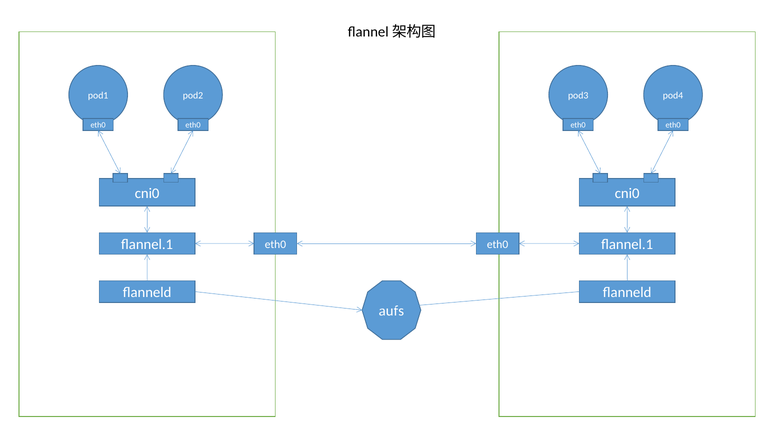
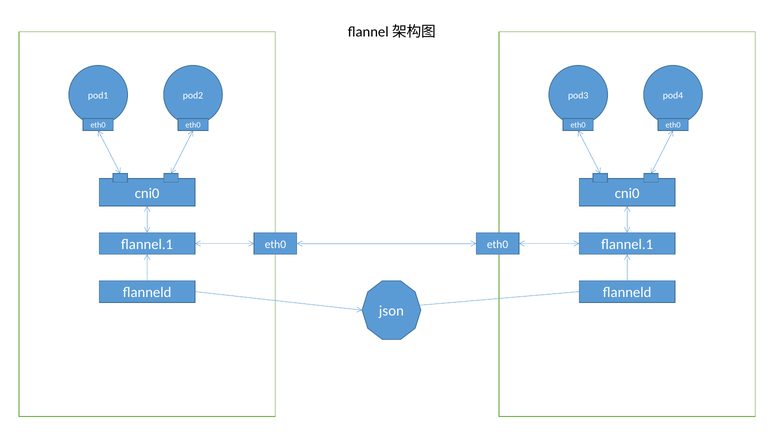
aufs: aufs -> json
